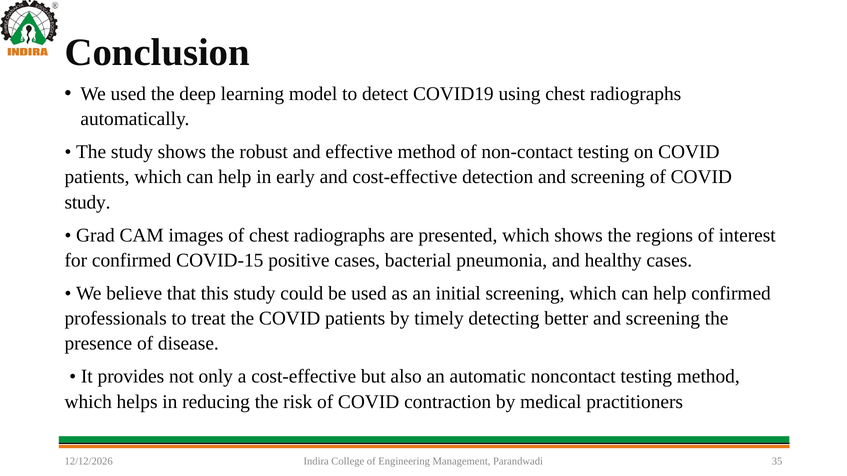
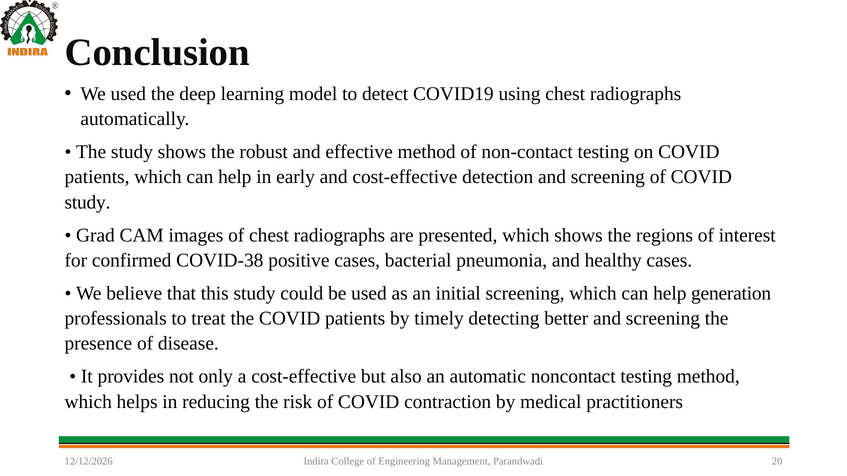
COVID-15: COVID-15 -> COVID-38
help confirmed: confirmed -> generation
35: 35 -> 20
